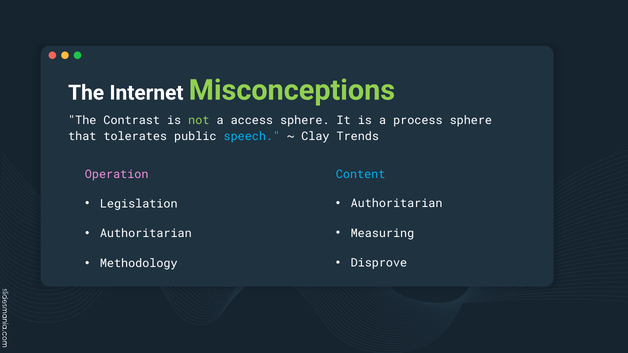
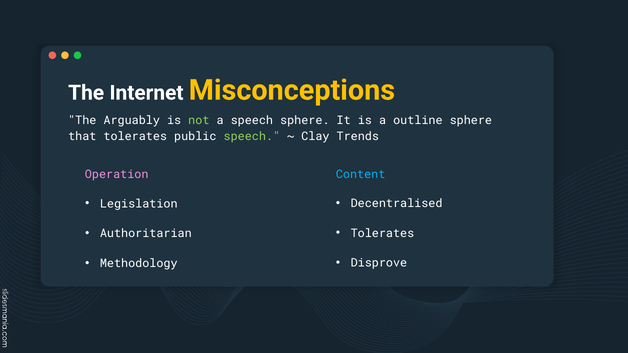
Misconceptions colour: light green -> yellow
Contrast: Contrast -> Arguably
a access: access -> speech
process: process -> outline
speech at (252, 136) colour: light blue -> light green
Authoritarian at (397, 204): Authoritarian -> Decentralised
Measuring at (382, 233): Measuring -> Tolerates
